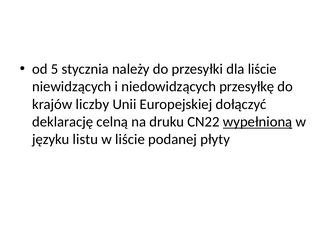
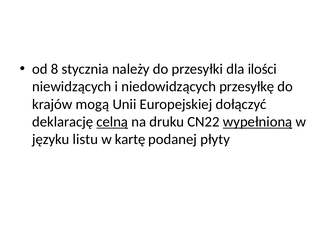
5: 5 -> 8
dla liście: liście -> ilości
liczby: liczby -> mogą
celną underline: none -> present
w liście: liście -> kartę
